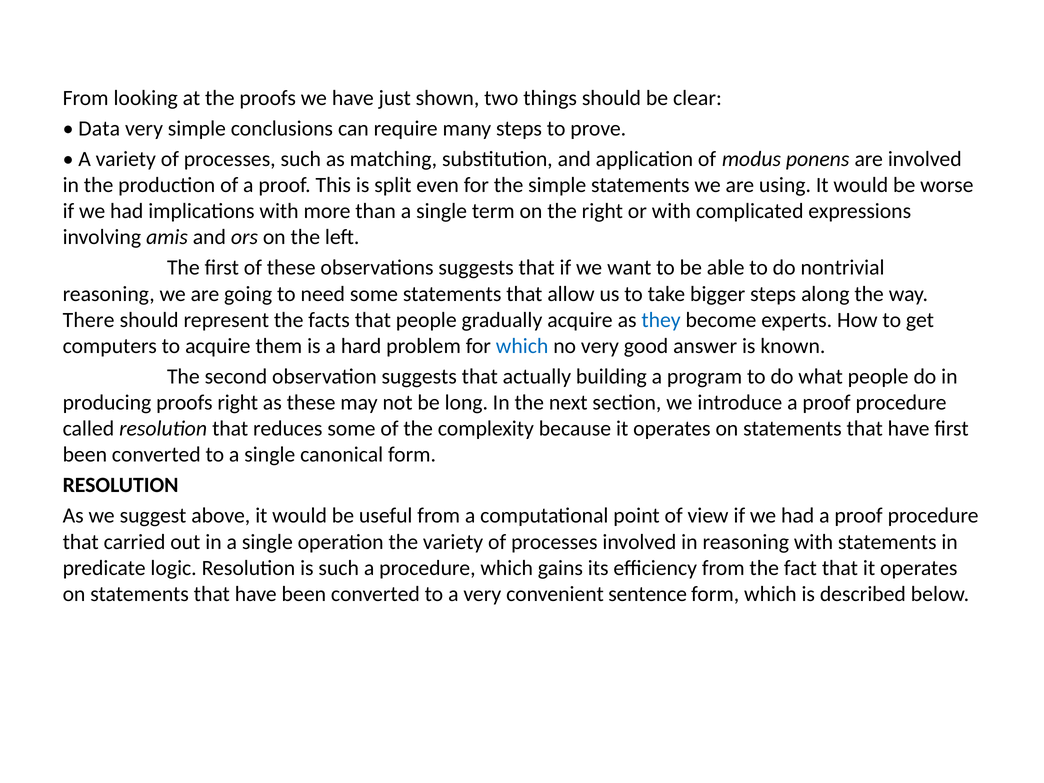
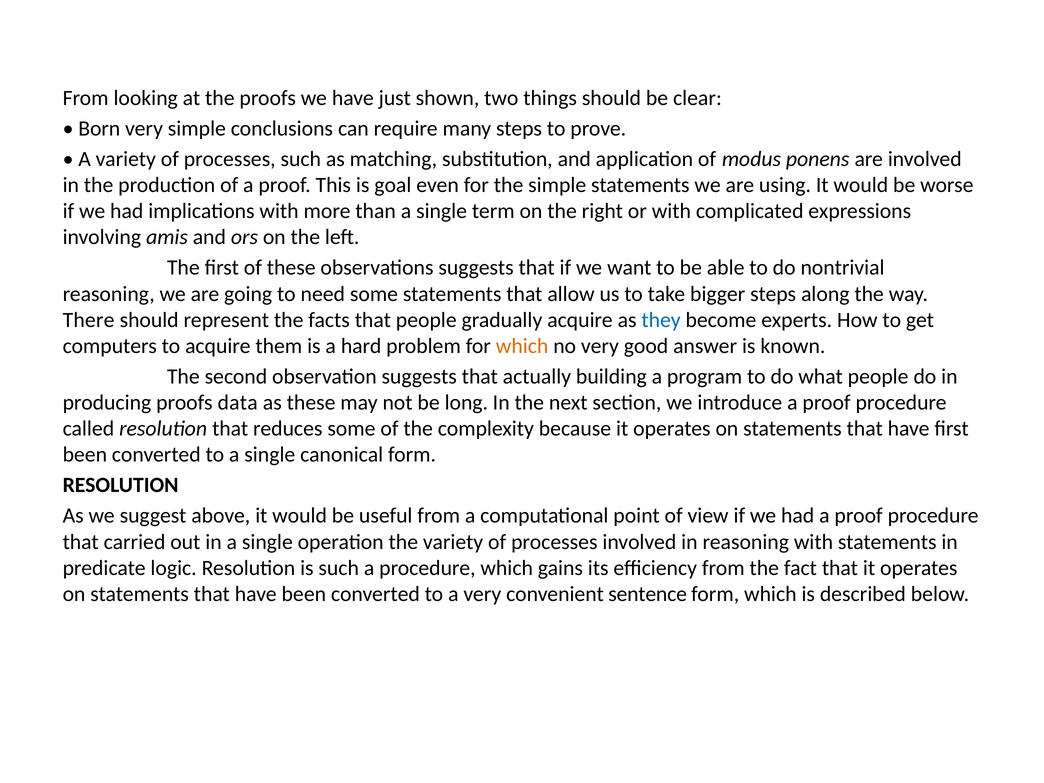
Data: Data -> Born
split: split -> goal
which at (522, 346) colour: blue -> orange
proofs right: right -> data
